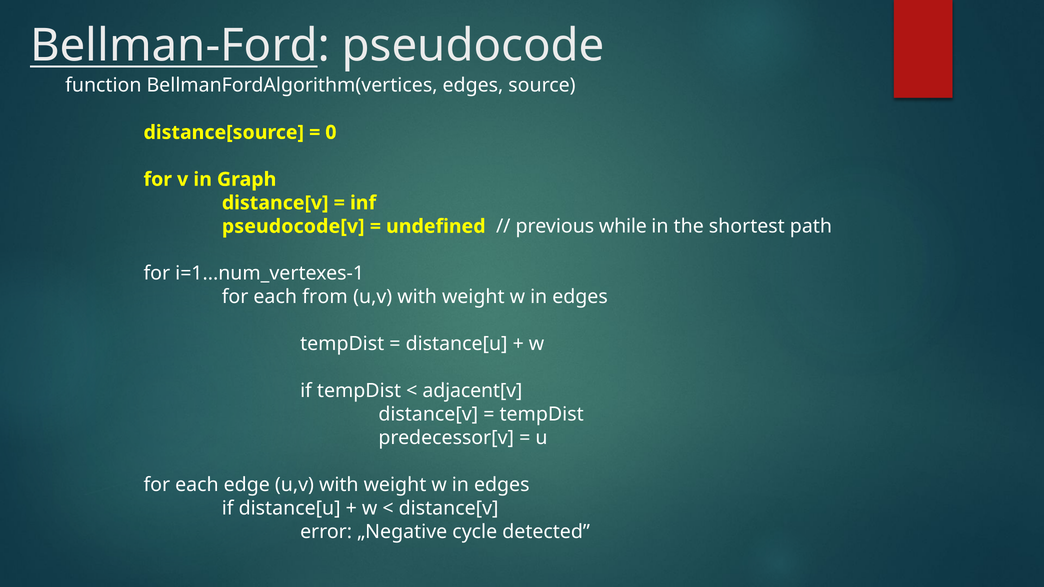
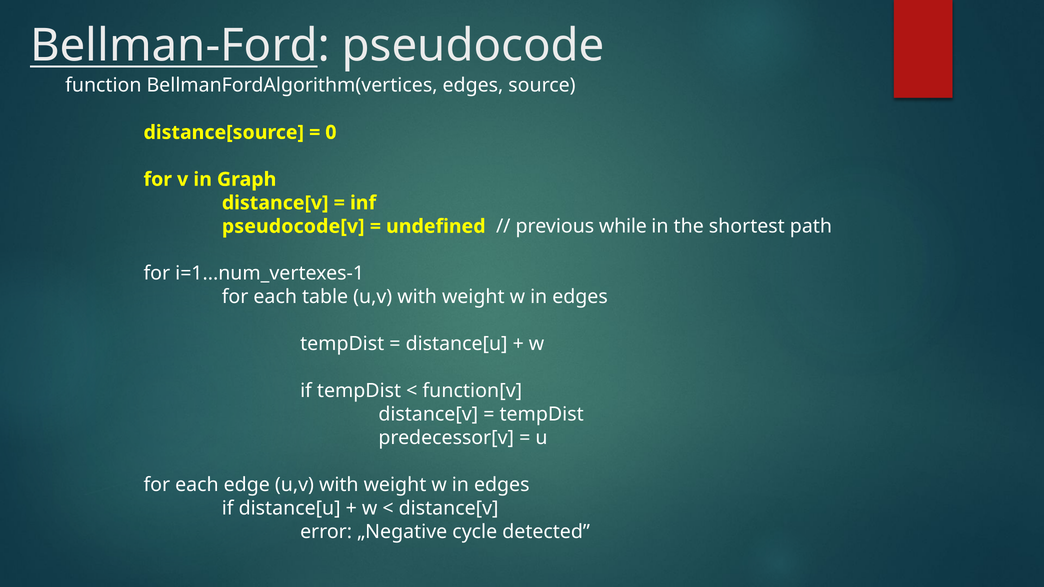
from: from -> table
adjacent[v: adjacent[v -> function[v
